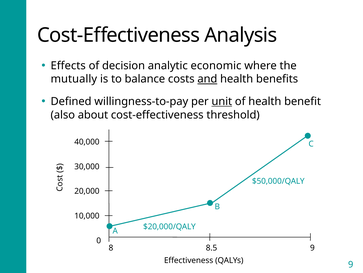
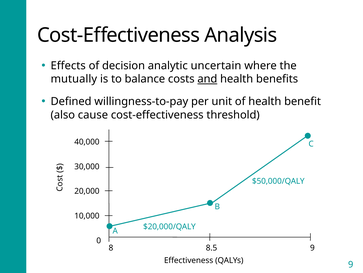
economic: economic -> uncertain
unit underline: present -> none
about: about -> cause
